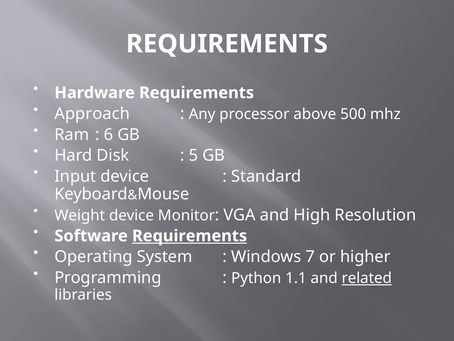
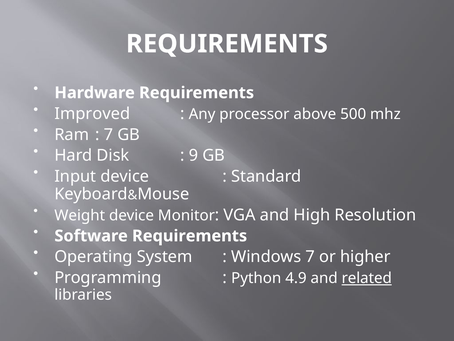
Approach: Approach -> Improved
6 at (108, 134): 6 -> 7
5: 5 -> 9
Requirements at (190, 236) underline: present -> none
1.1: 1.1 -> 4.9
